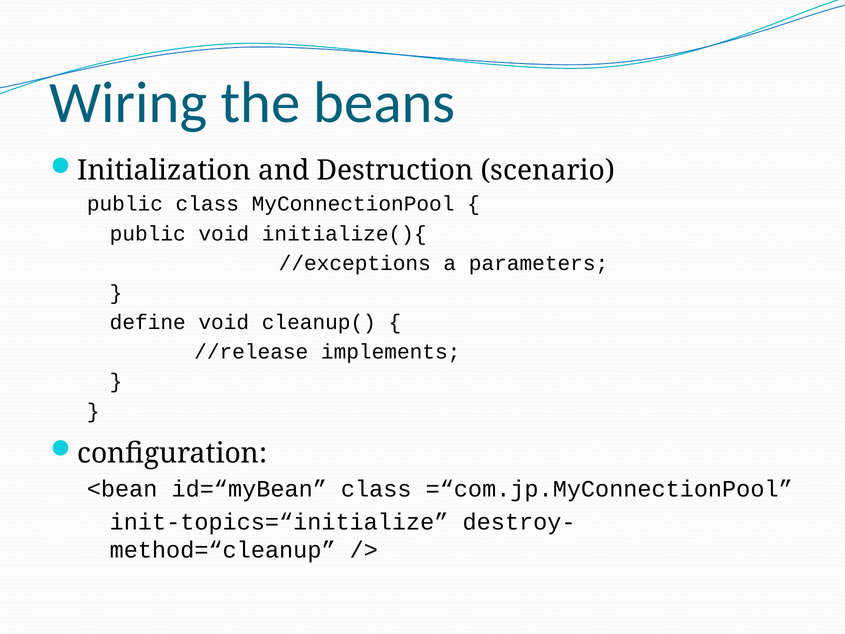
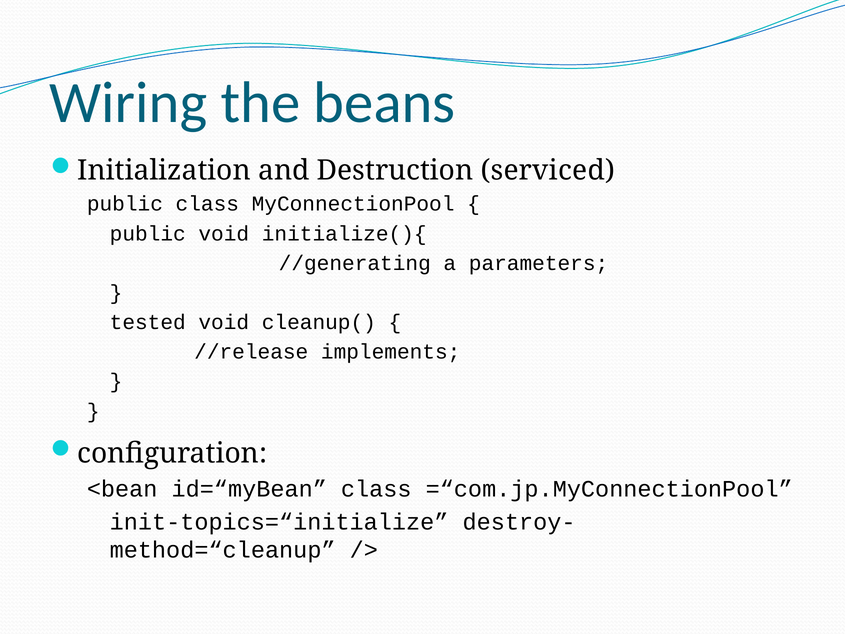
scenario: scenario -> serviced
//exceptions: //exceptions -> //generating
define: define -> tested
